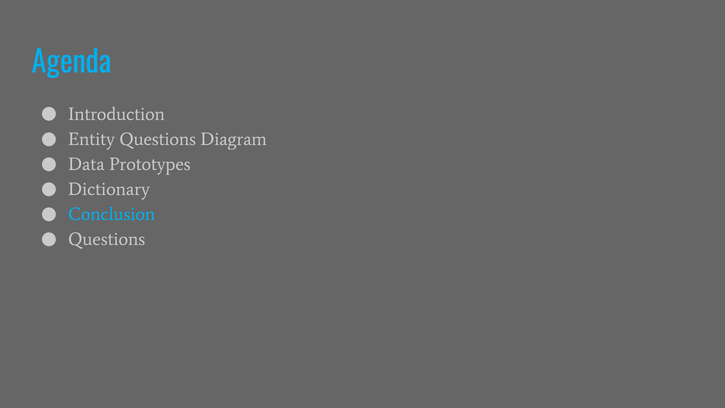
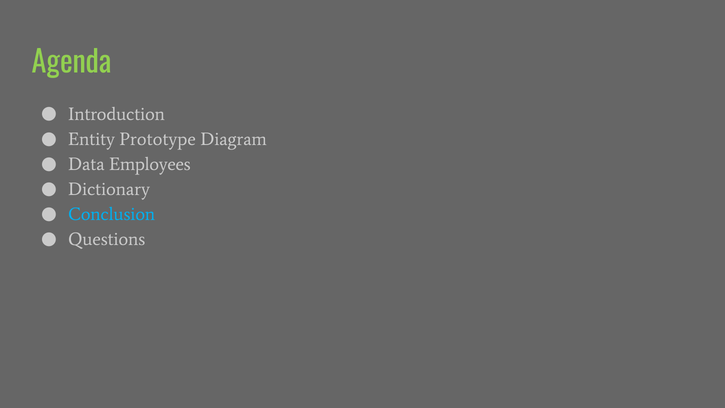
Agenda colour: light blue -> light green
Entity Questions: Questions -> Prototype
Prototypes: Prototypes -> Employees
